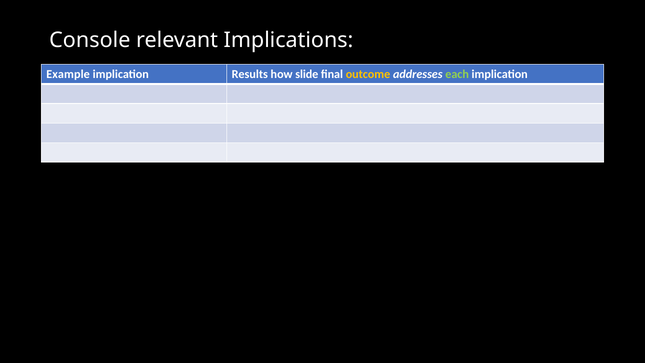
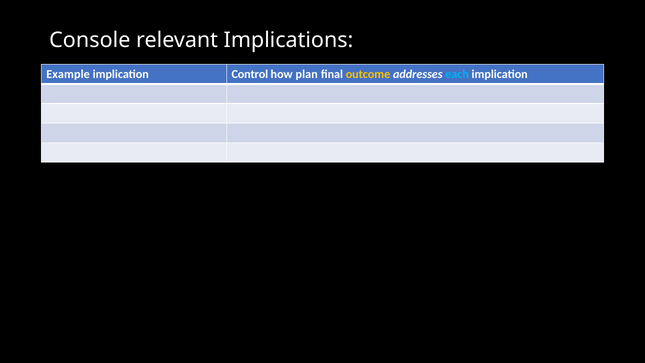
Results: Results -> Control
slide: slide -> plan
each colour: light green -> light blue
